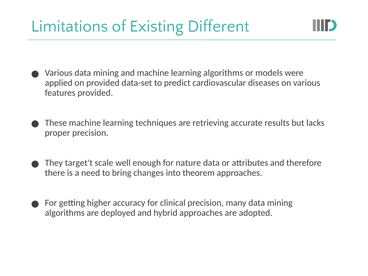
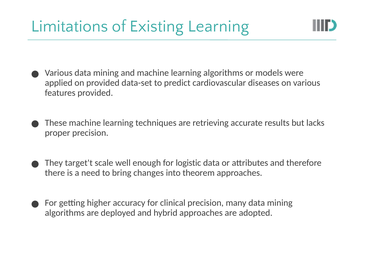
Existing Different: Different -> Learning
nature: nature -> logistic
